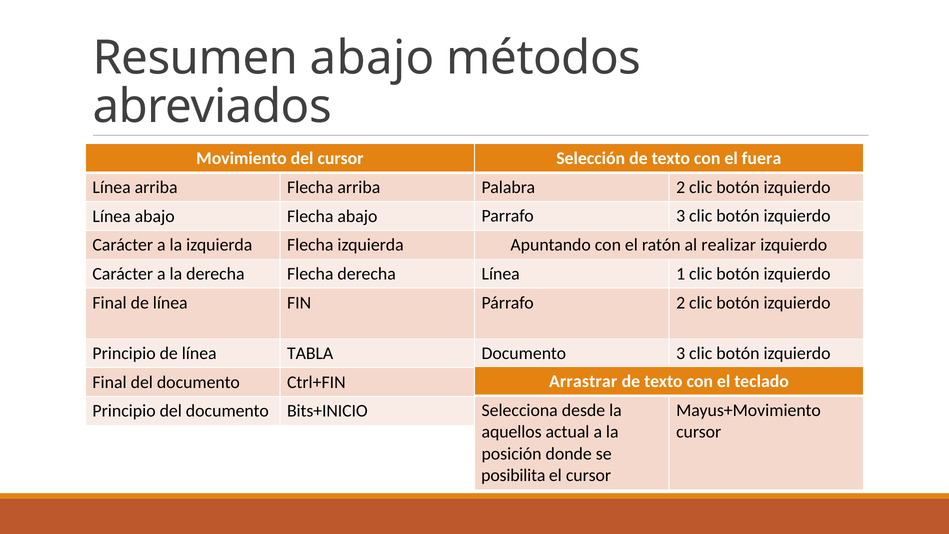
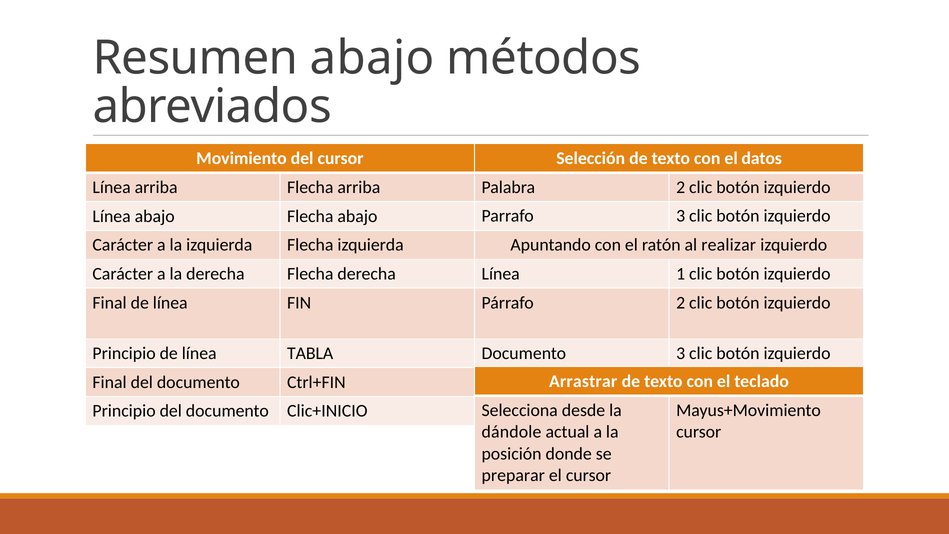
fuera: fuera -> datos
Bits+INICIO: Bits+INICIO -> Clic+INICIO
aquellos: aquellos -> dándole
posibilita: posibilita -> preparar
